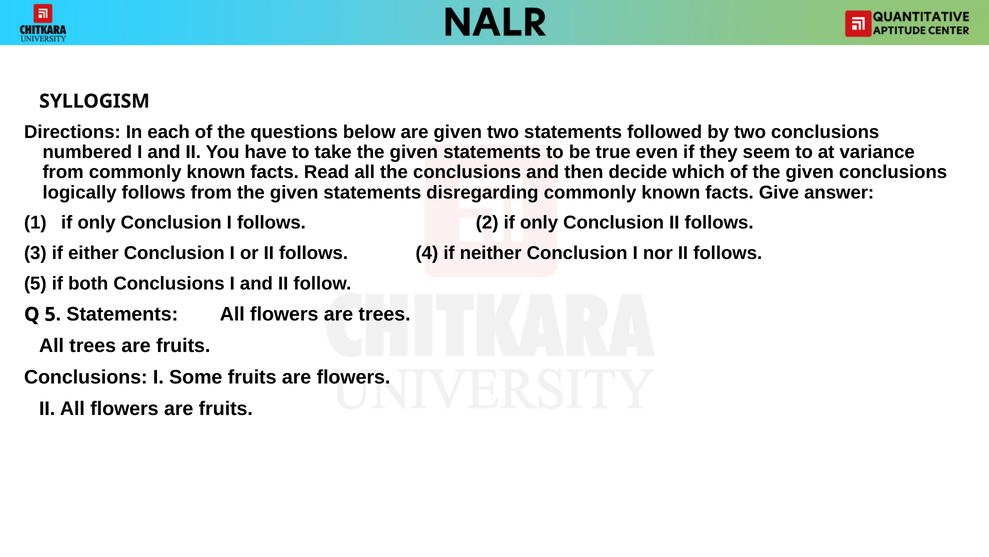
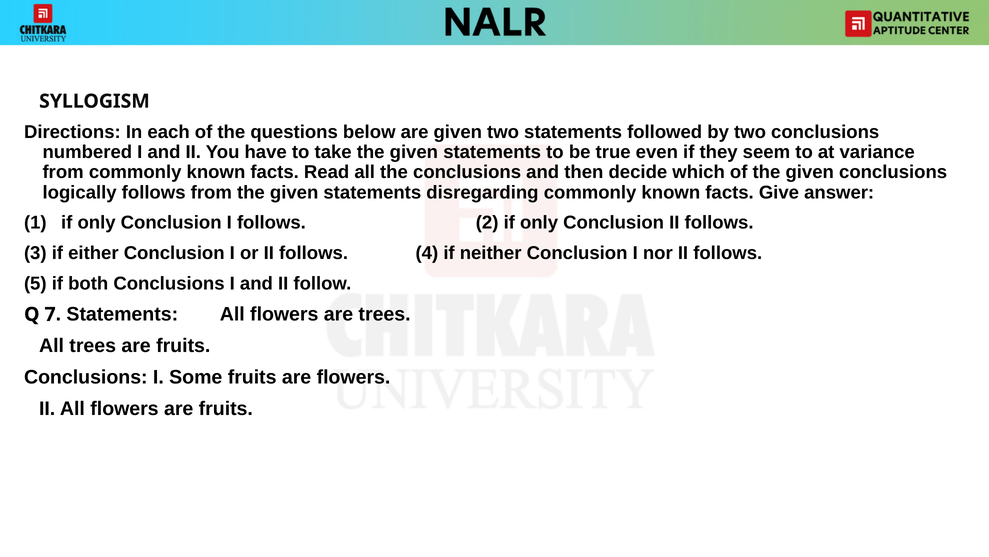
Q 5: 5 -> 7
